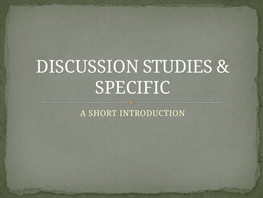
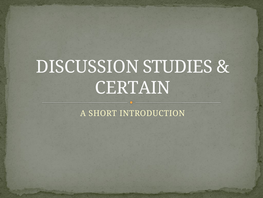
SPECIFIC: SPECIFIC -> CERTAIN
